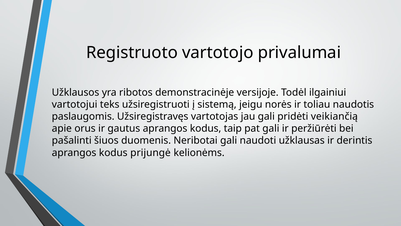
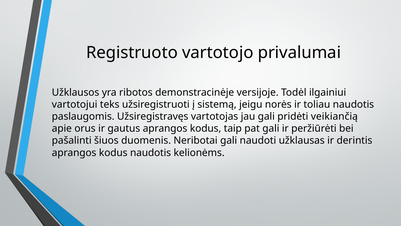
kodus prijungė: prijungė -> naudotis
